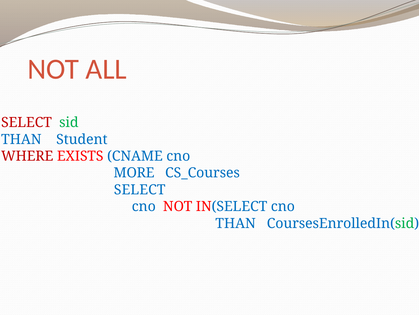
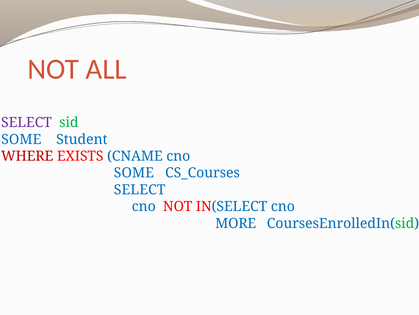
SELECT at (26, 122) colour: red -> purple
THAN at (21, 139): THAN -> SOME
MORE at (134, 173): MORE -> SOME
THAN at (236, 223): THAN -> MORE
